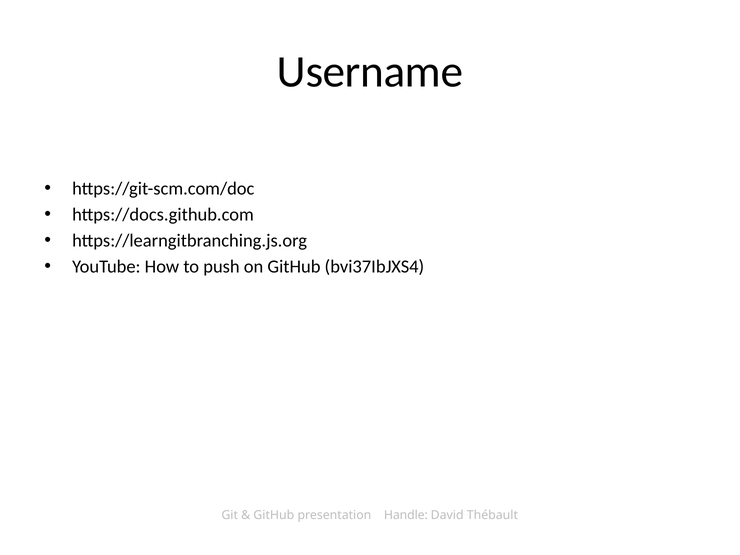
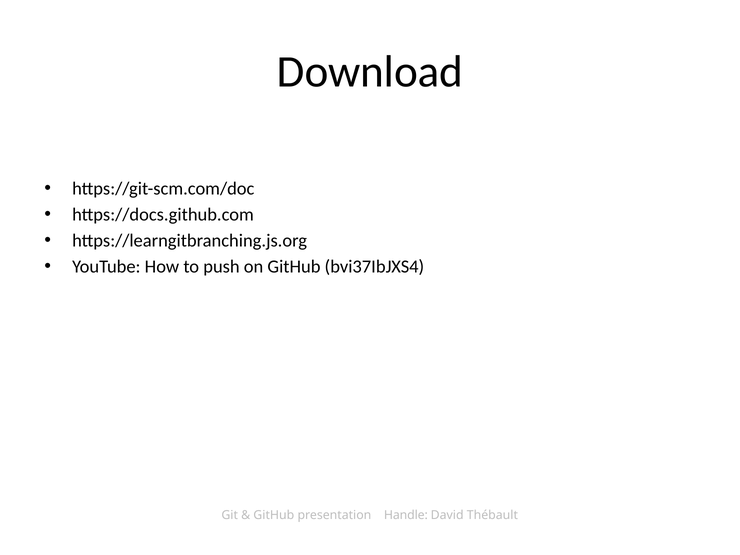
Username: Username -> Download
